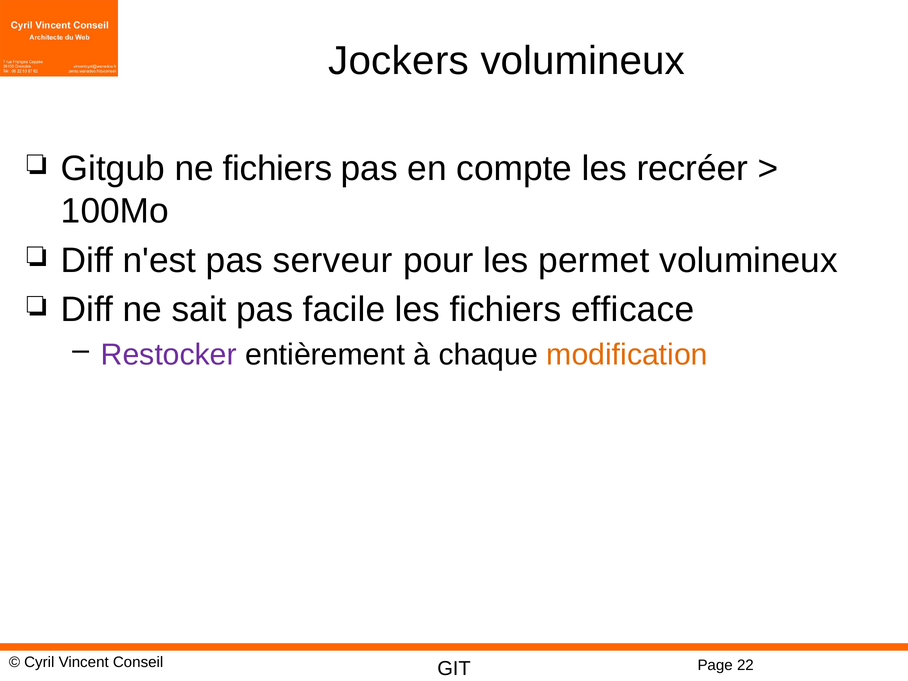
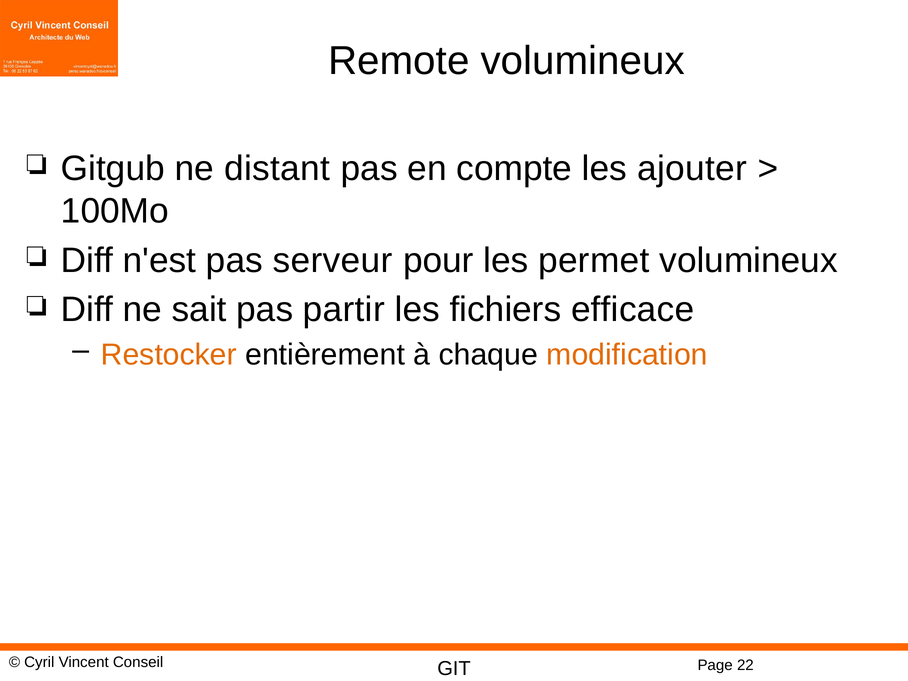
Jockers: Jockers -> Remote
ne fichiers: fichiers -> distant
recréer: recréer -> ajouter
facile: facile -> partir
Restocker colour: purple -> orange
